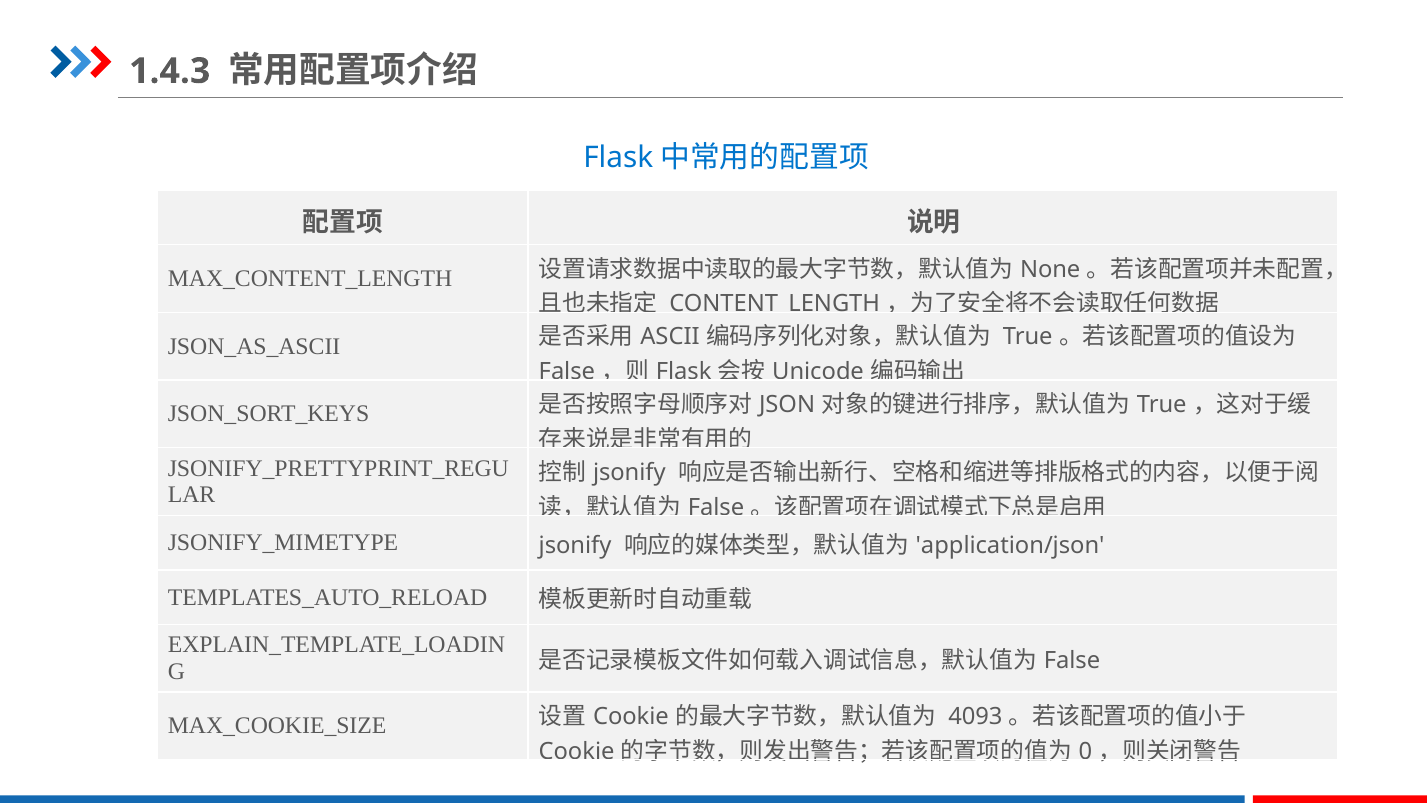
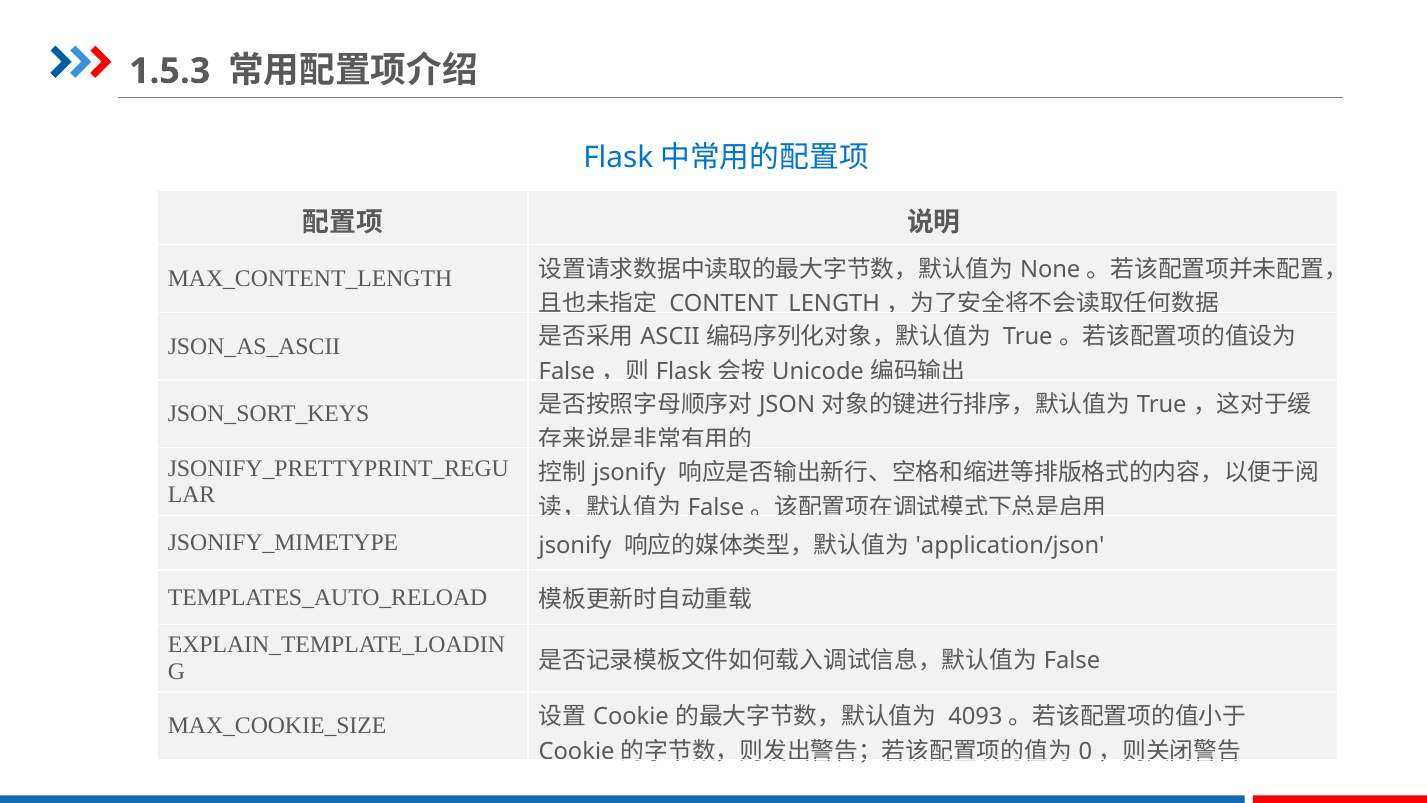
1.4.3: 1.4.3 -> 1.5.3
